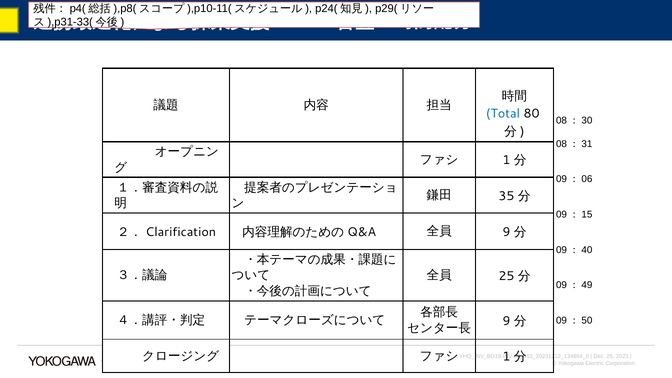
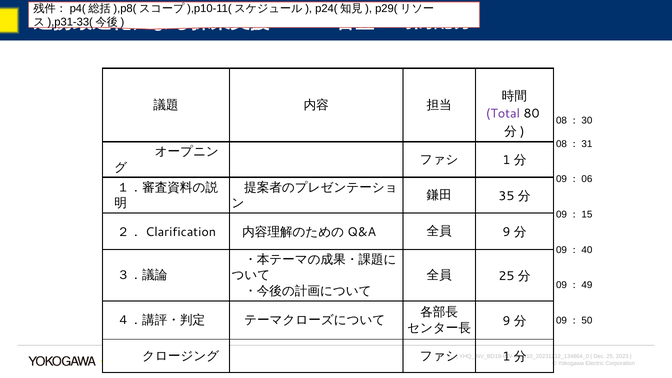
Total colour: blue -> purple
